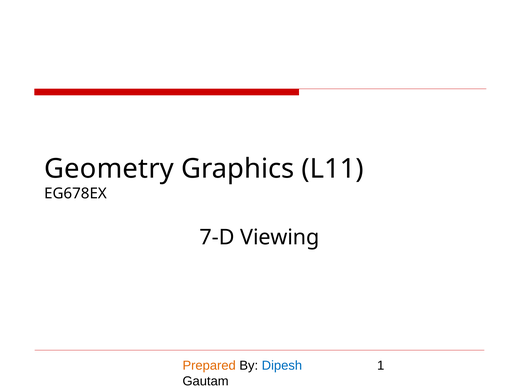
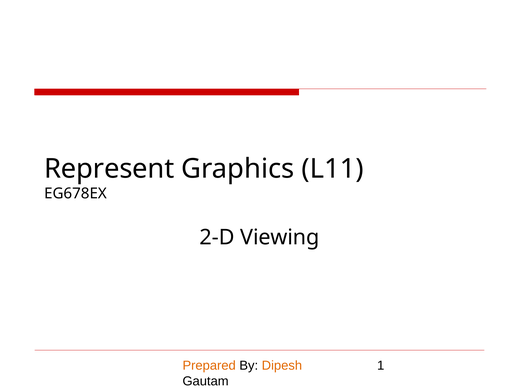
Geometry: Geometry -> Represent
7-D: 7-D -> 2-D
Dipesh colour: blue -> orange
